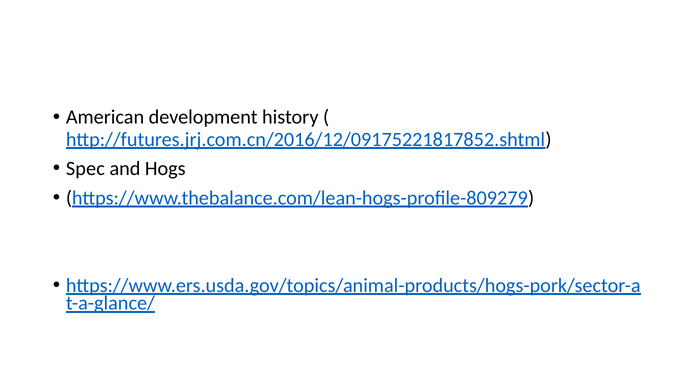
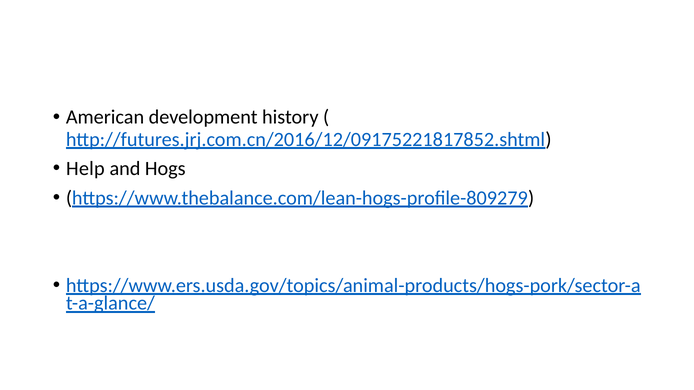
Spec: Spec -> Help
